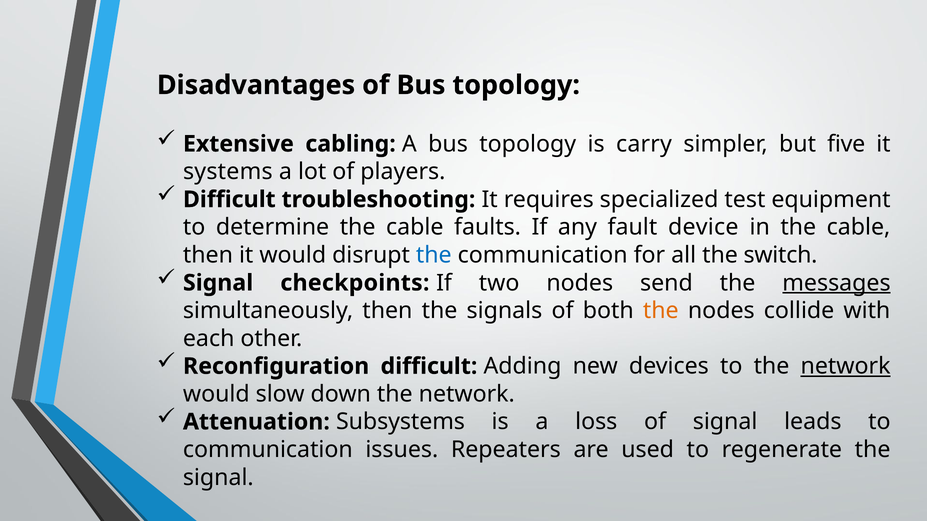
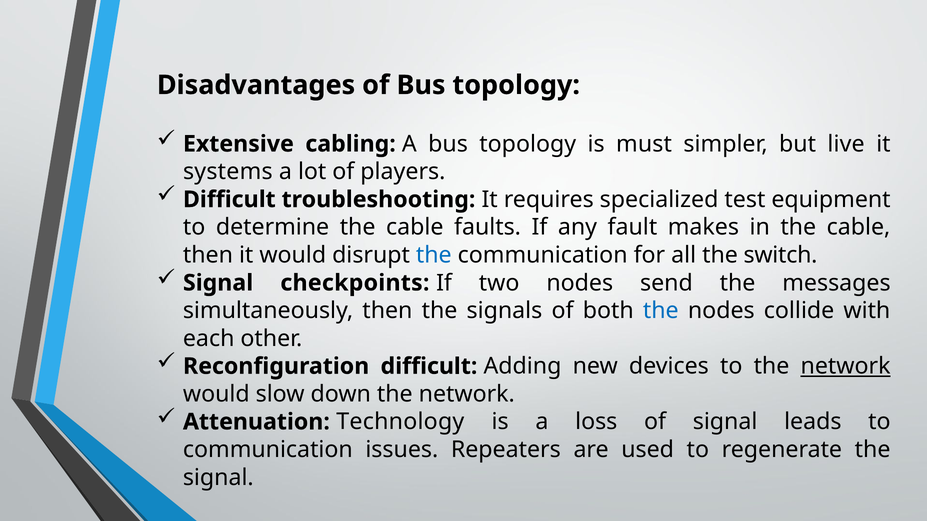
carry: carry -> must
five: five -> live
device: device -> makes
messages underline: present -> none
the at (661, 311) colour: orange -> blue
Subsystems: Subsystems -> Technology
